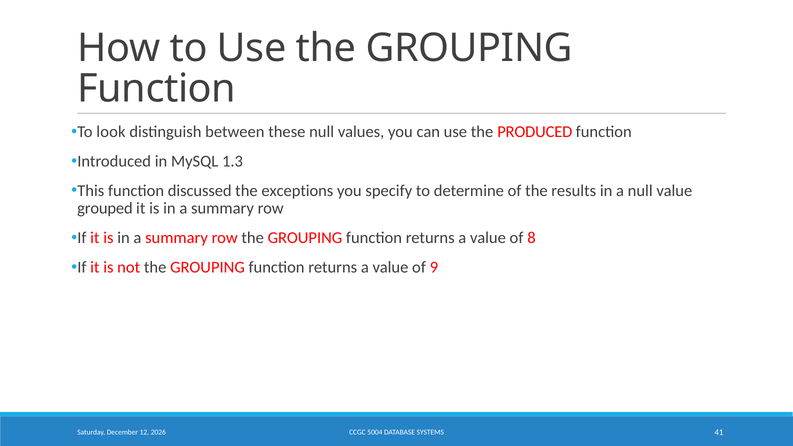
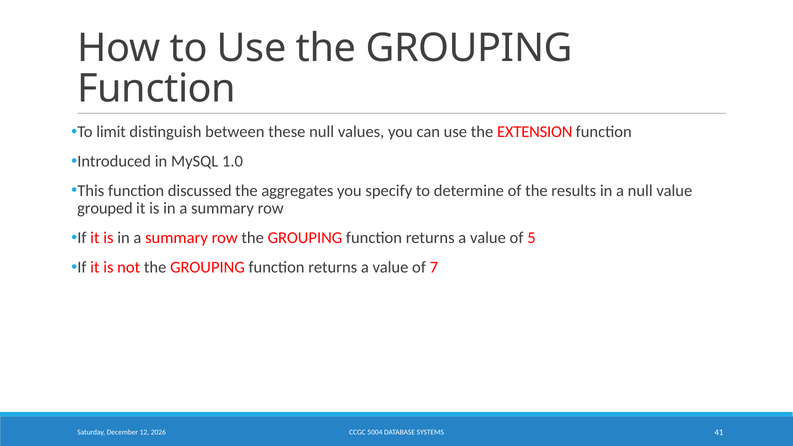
look: look -> limit
PRODUCED: PRODUCED -> EXTENSION
1.3: 1.3 -> 1.0
exceptions: exceptions -> aggregates
8: 8 -> 5
9: 9 -> 7
